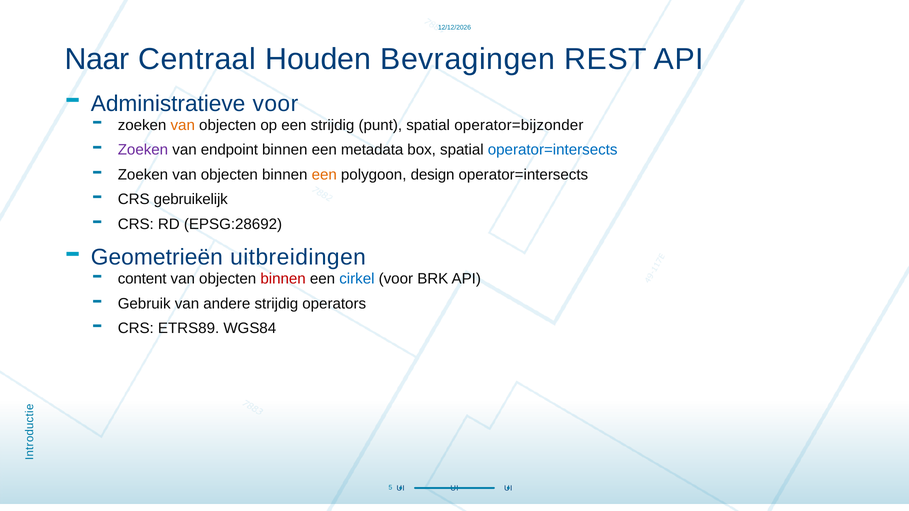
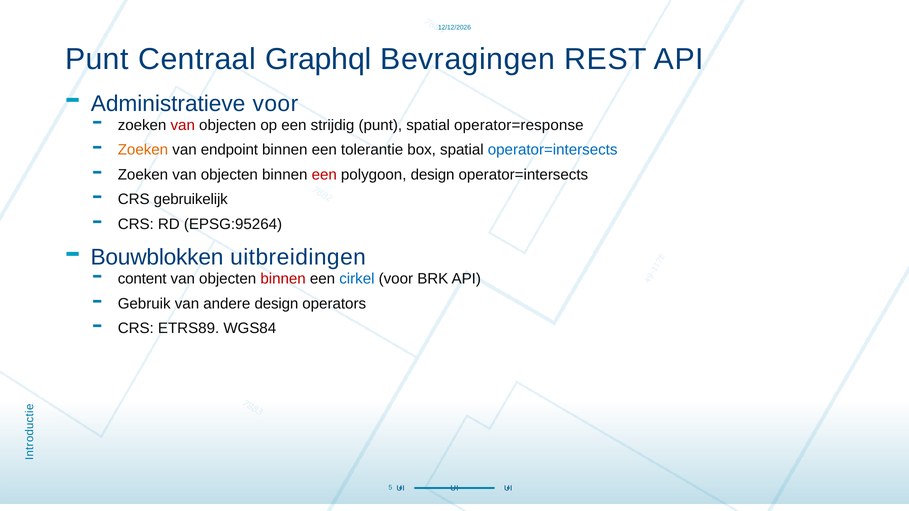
Naar at (97, 59): Naar -> Punt
Houden: Houden -> Graphql
van at (183, 125) colour: orange -> red
operator=bijzonder: operator=bijzonder -> operator=response
Zoeken at (143, 150) colour: purple -> orange
metadata: metadata -> tolerantie
een at (324, 175) colour: orange -> red
EPSG:28692: EPSG:28692 -> EPSG:95264
Geometrieën: Geometrieën -> Bouwblokken
andere strijdig: strijdig -> design
